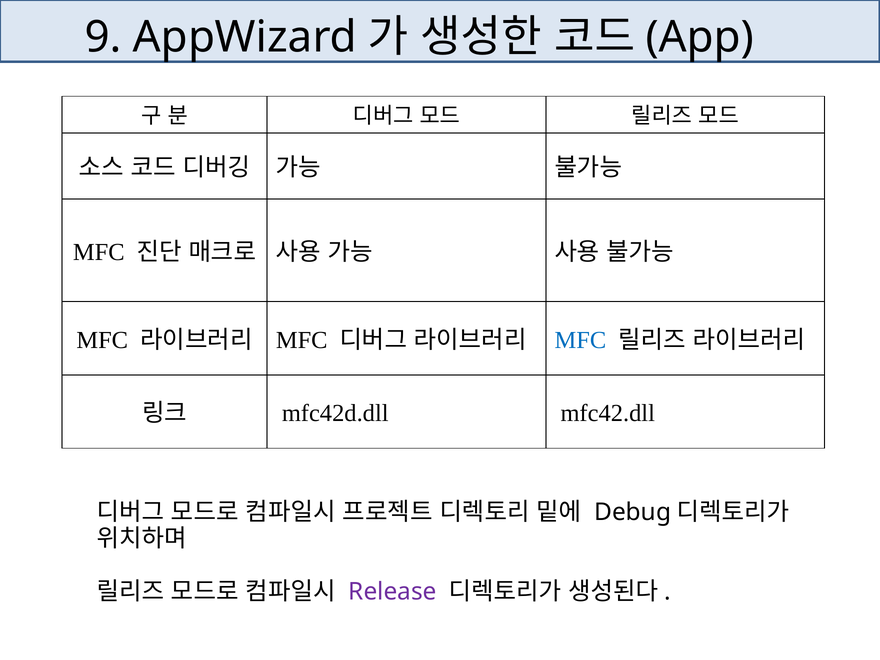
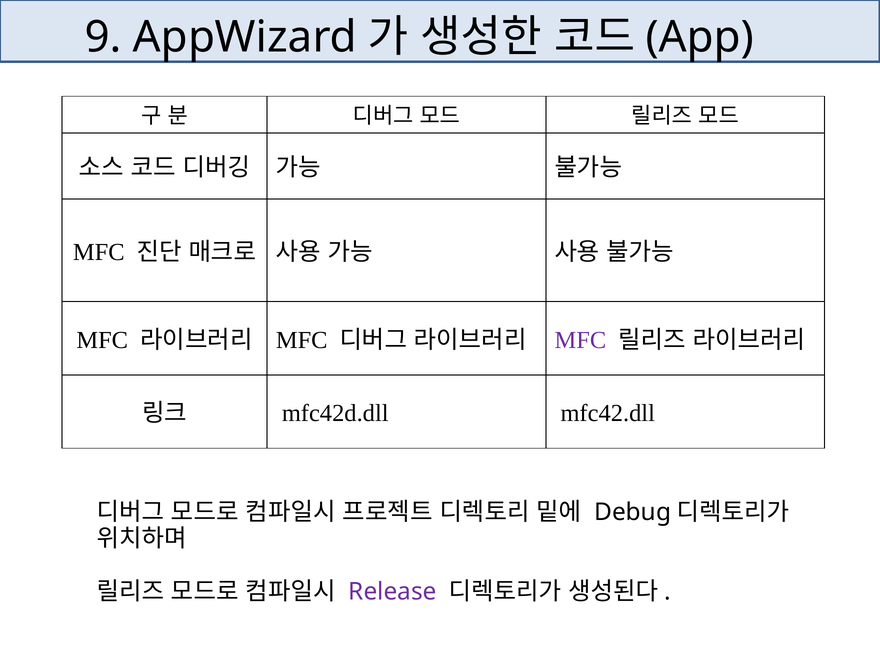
MFC at (580, 340) colour: blue -> purple
